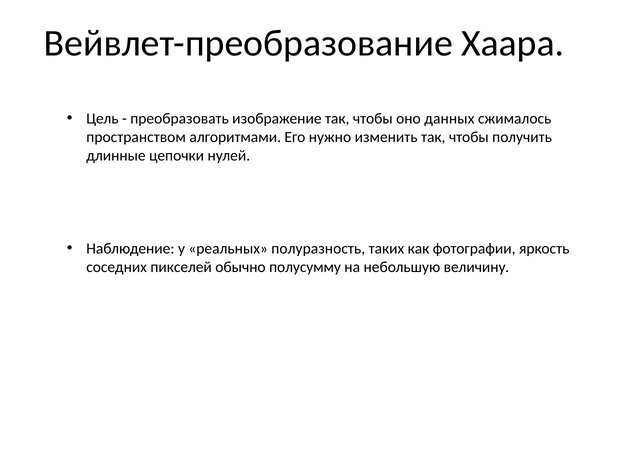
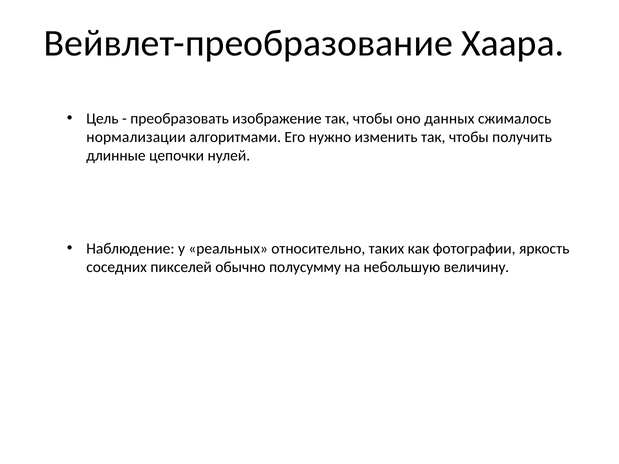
пространством: пространством -> нормализации
полуразность: полуразность -> относительно
